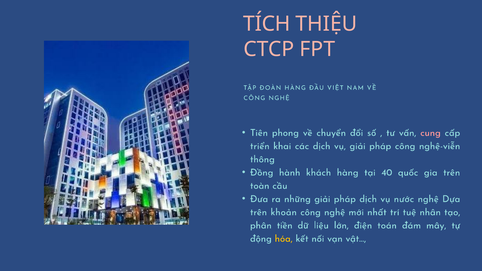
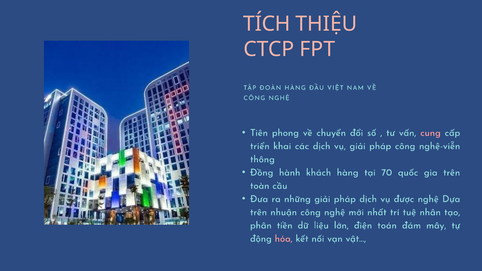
40: 40 -> 70
nước: nước -> được
khoản: khoản -> nhuận
hóa colour: yellow -> pink
